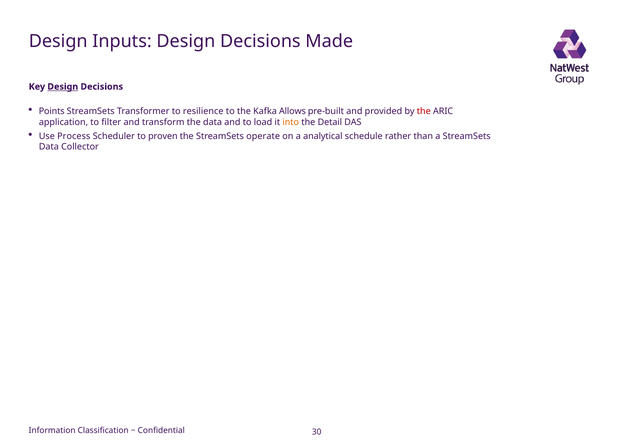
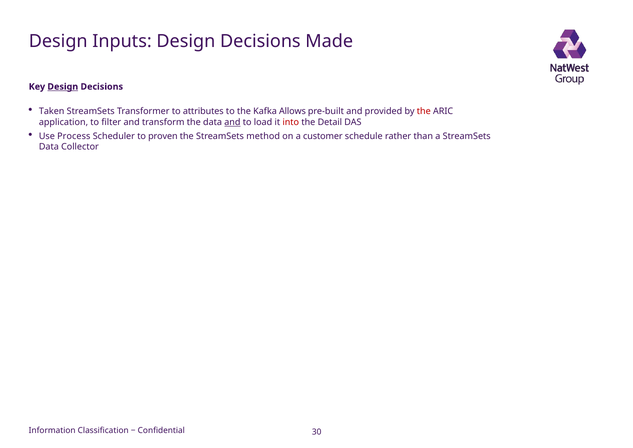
Points: Points -> Taken
resilience: resilience -> attributes
and at (232, 122) underline: none -> present
into colour: orange -> red
operate: operate -> method
analytical: analytical -> customer
